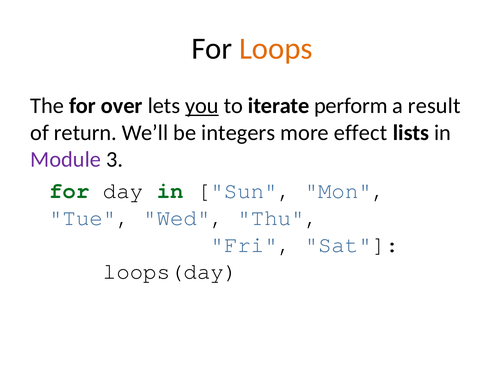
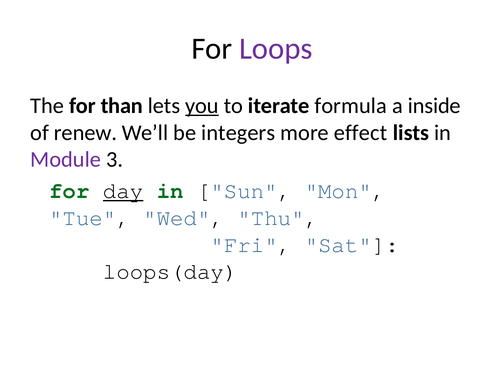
Loops colour: orange -> purple
over: over -> than
perform: perform -> formula
result: result -> inside
return: return -> renew
day underline: none -> present
